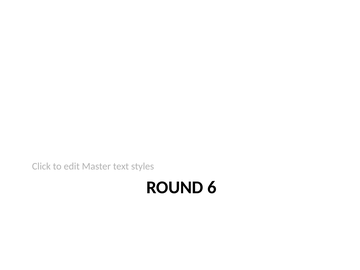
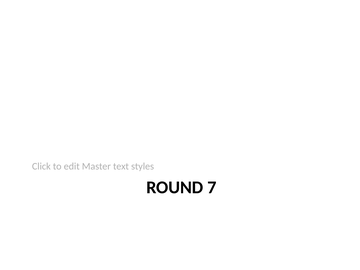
6: 6 -> 7
